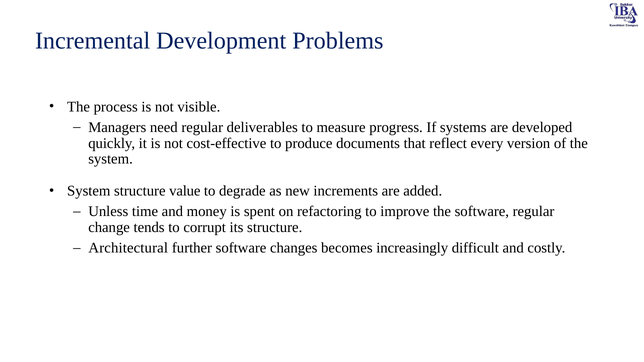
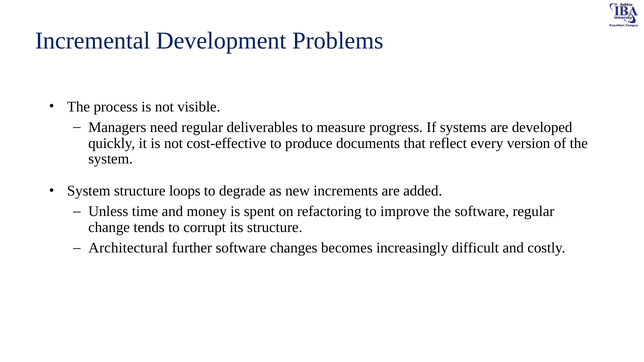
value: value -> loops
